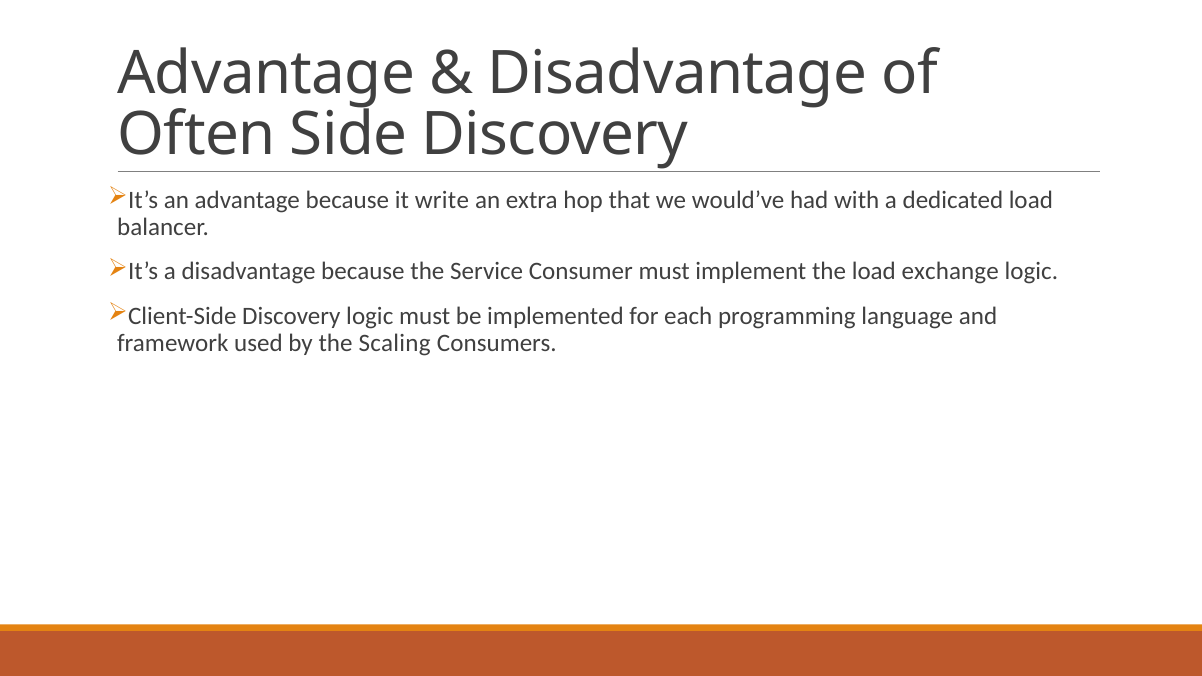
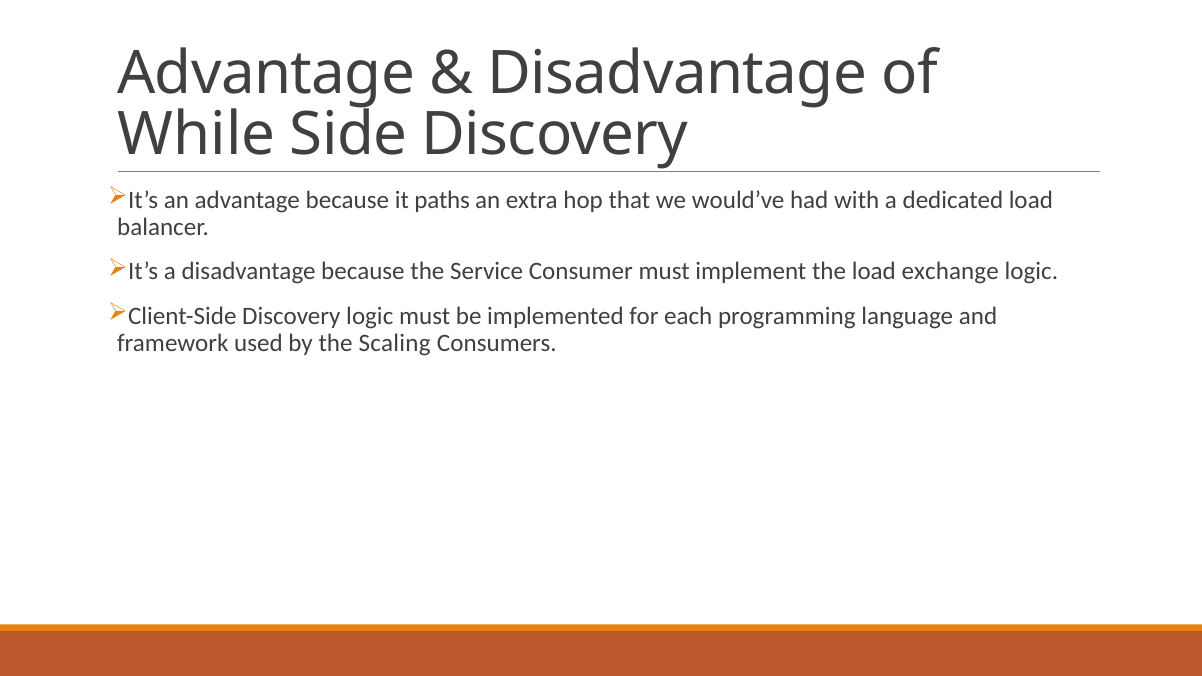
Often: Often -> While
write: write -> paths
